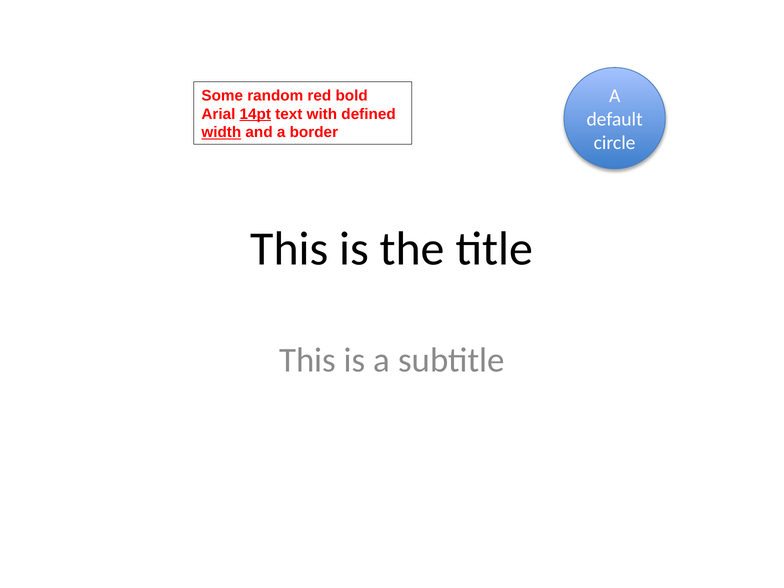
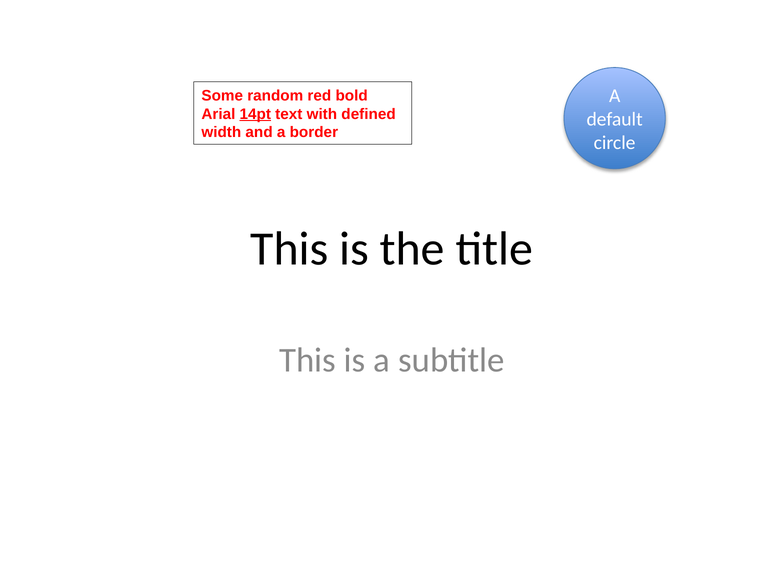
width underline: present -> none
